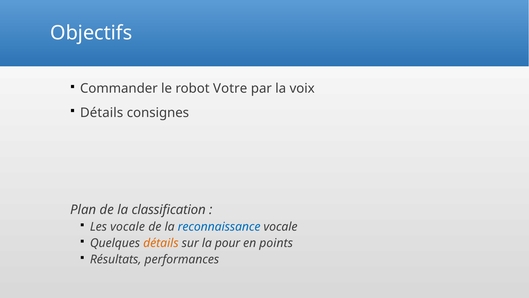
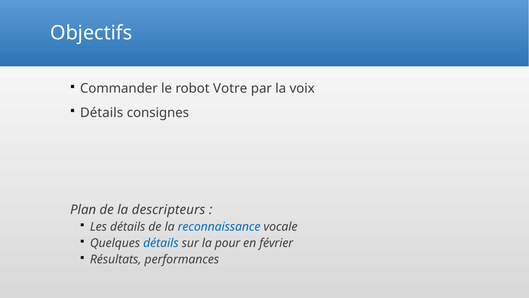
classification: classification -> descripteurs
Les vocale: vocale -> détails
détails at (161, 243) colour: orange -> blue
points: points -> février
